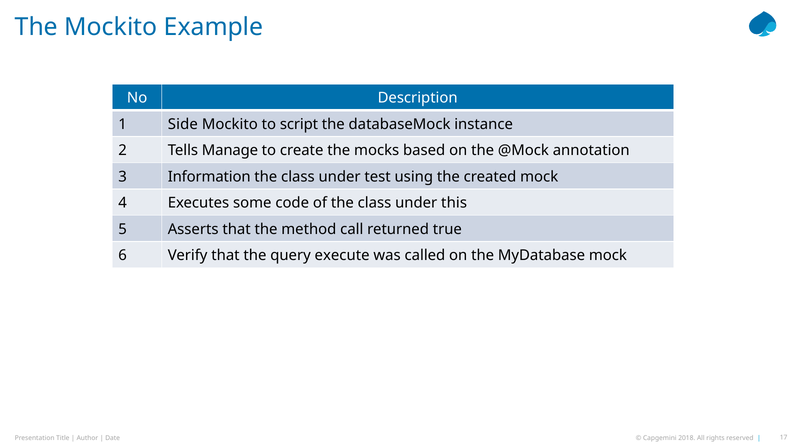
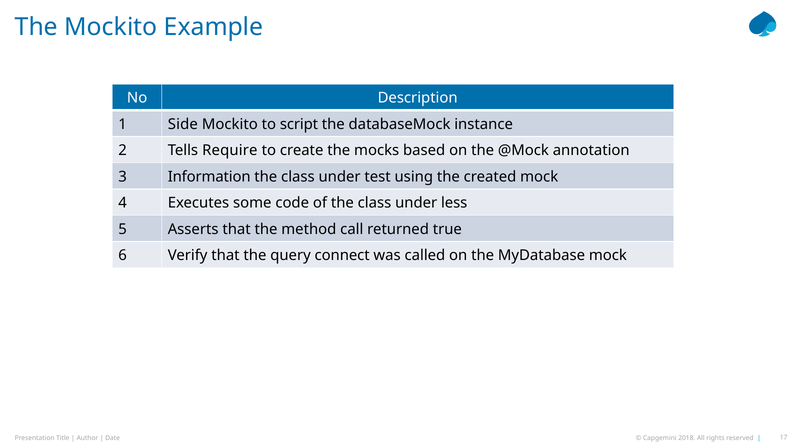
Manage: Manage -> Require
this: this -> less
execute: execute -> connect
